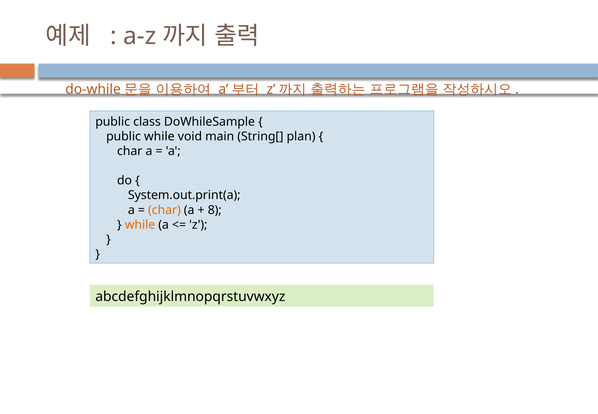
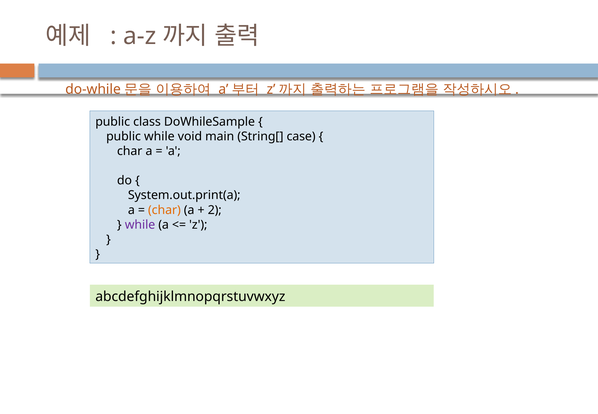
plan: plan -> case
8: 8 -> 2
while at (140, 225) colour: orange -> purple
